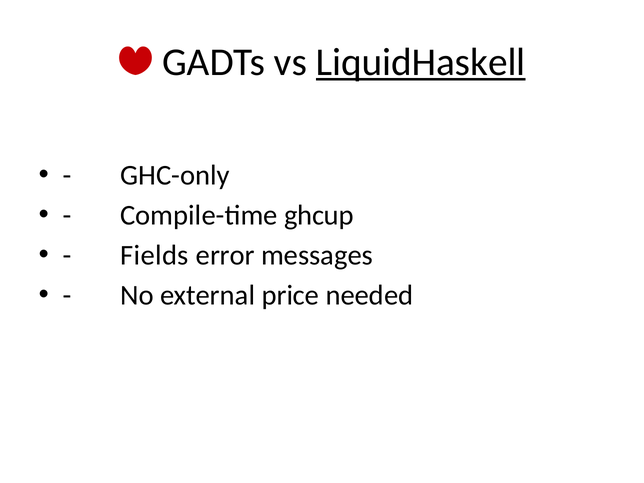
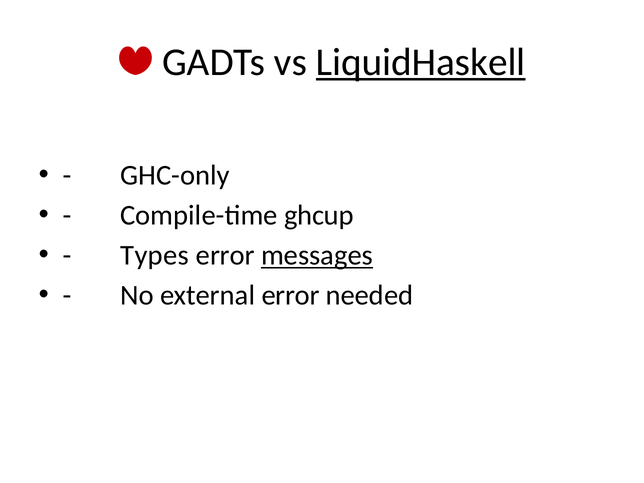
Fields: Fields -> Types
messages underline: none -> present
external price: price -> error
